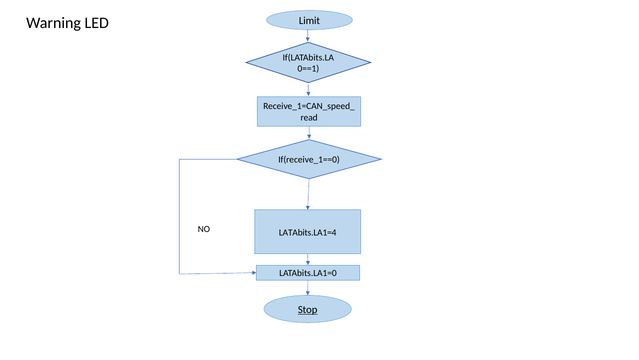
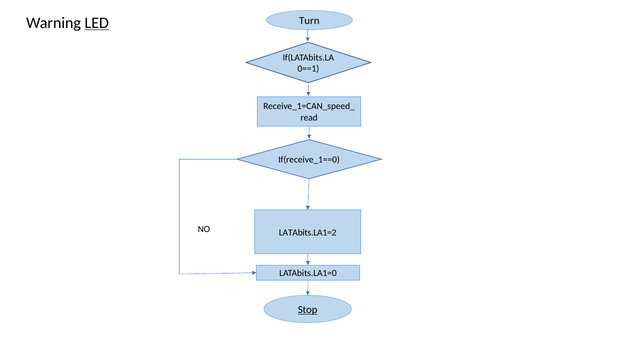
LED underline: none -> present
Limit: Limit -> Turn
LATAbits.LA1=4: LATAbits.LA1=4 -> LATAbits.LA1=2
